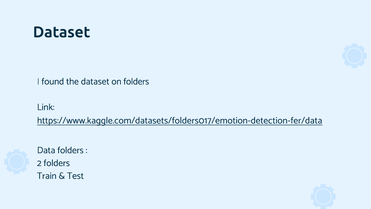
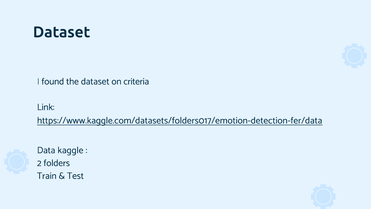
on folders: folders -> criteria
Data folders: folders -> kaggle
